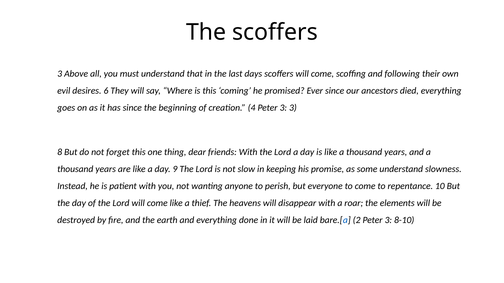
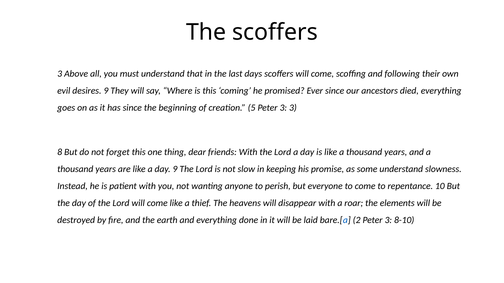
desires 6: 6 -> 9
4: 4 -> 5
